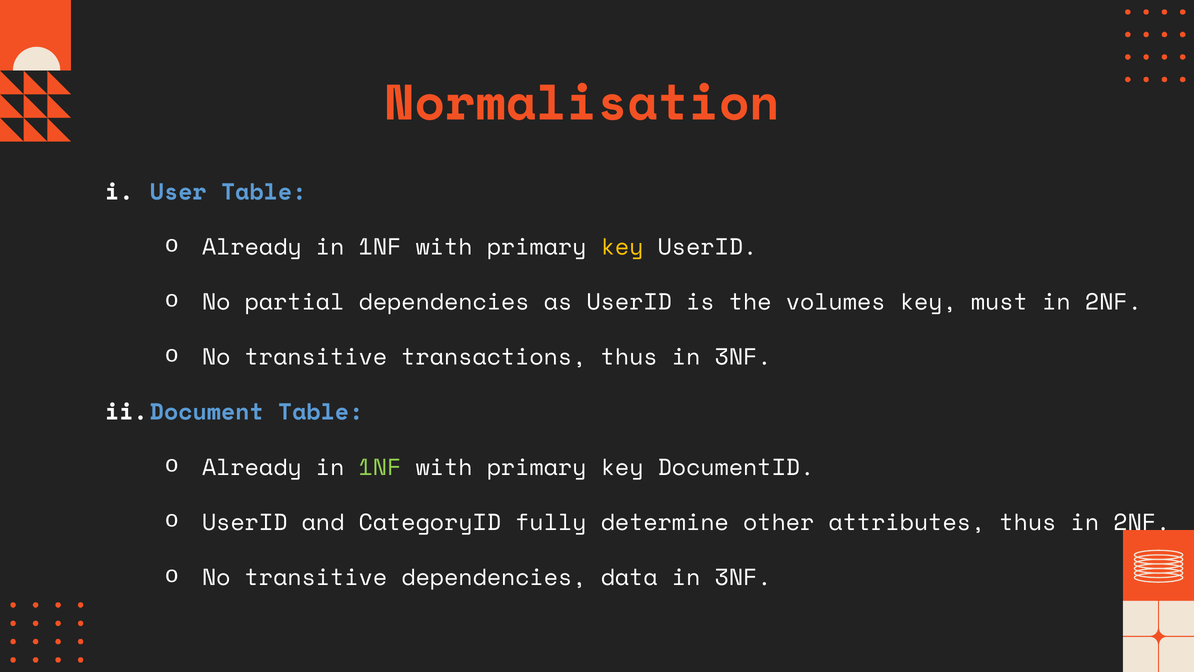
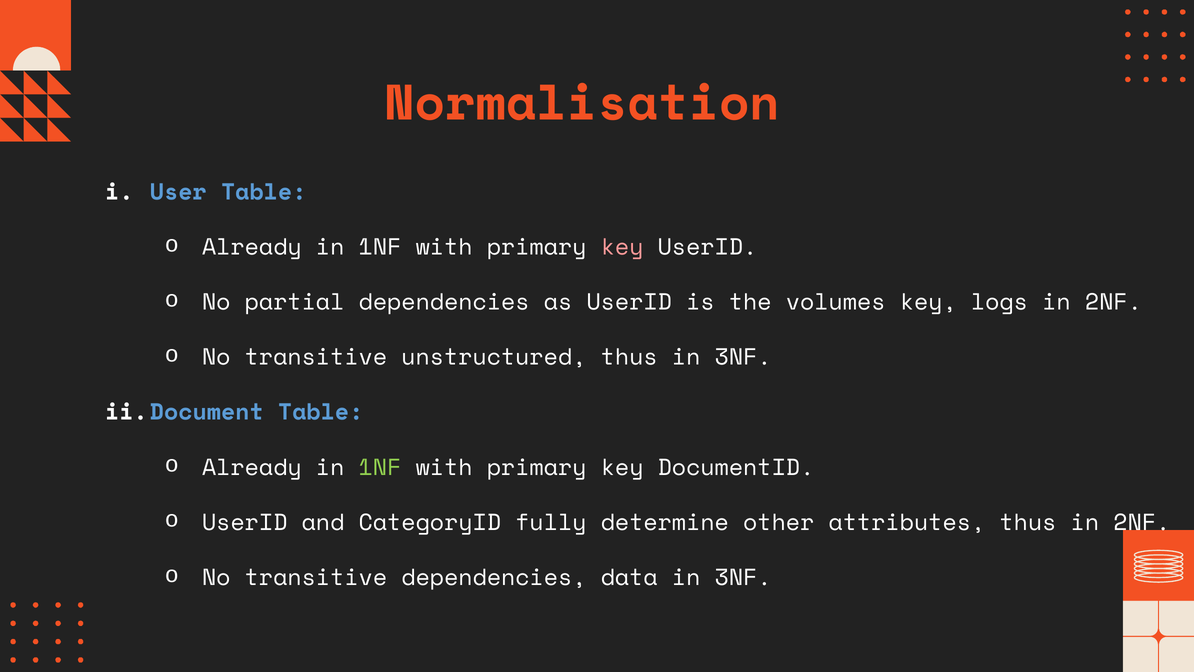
key at (622, 247) colour: yellow -> pink
must: must -> logs
transactions: transactions -> unstructured
